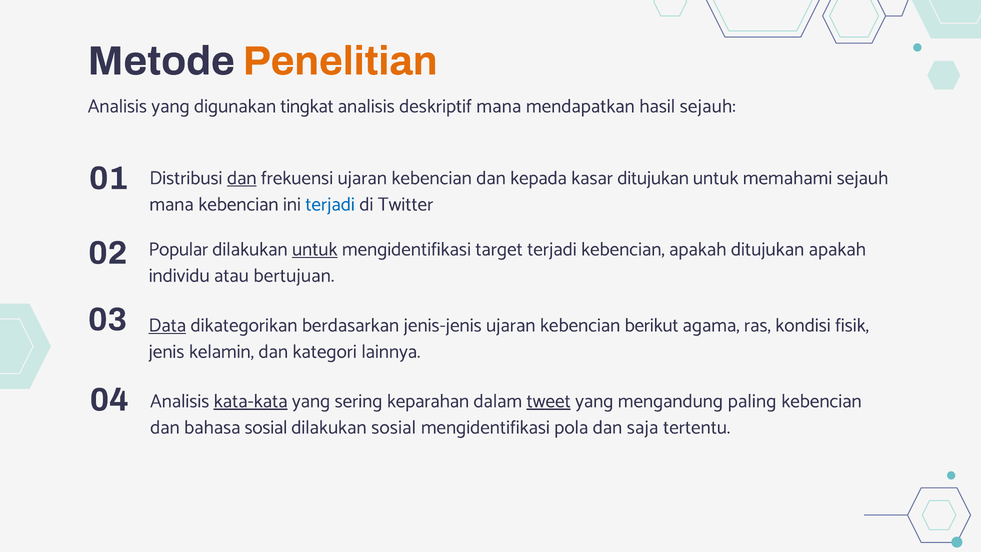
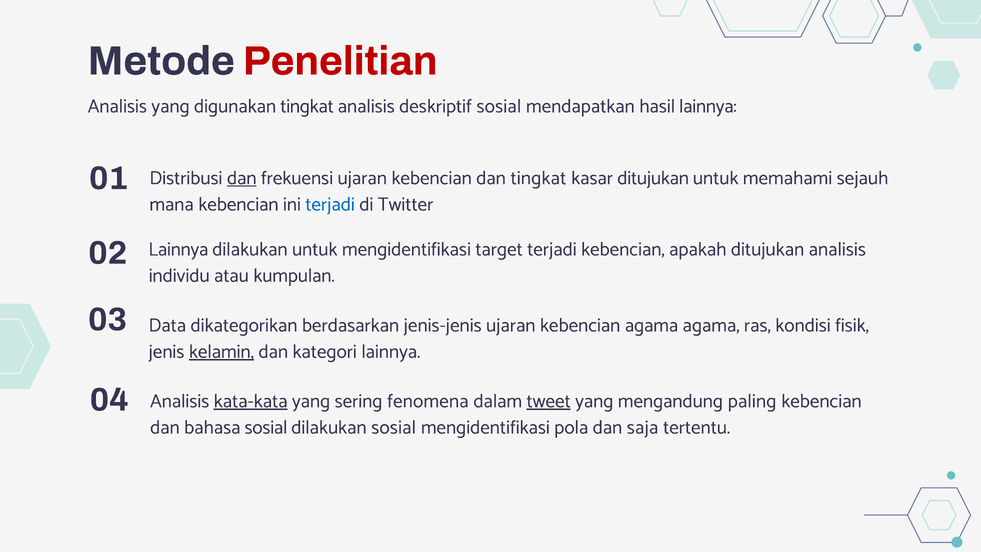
Penelitian colour: orange -> red
deskriptif mana: mana -> sosial
hasil sejauh: sejauh -> lainnya
dan kepada: kepada -> tingkat
Popular at (178, 249): Popular -> Lainnya
untuk at (315, 249) underline: present -> none
ditujukan apakah: apakah -> analisis
bertujuan: bertujuan -> kumpulan
Data underline: present -> none
kebencian berikut: berikut -> agama
kelamin underline: none -> present
keparahan: keparahan -> fenomena
